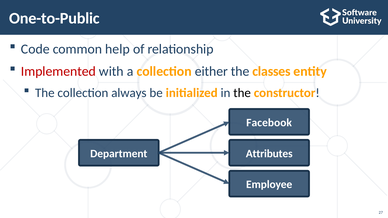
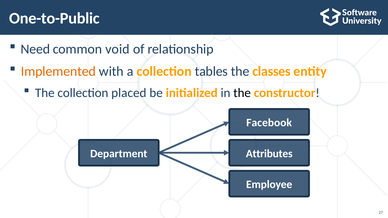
Code: Code -> Need
help: help -> void
Implemented colour: red -> orange
either: either -> tables
always: always -> placed
